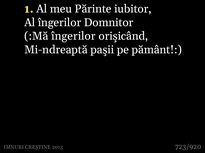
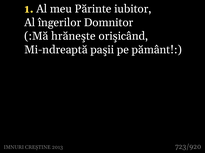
:Mă îngerilor: îngerilor -> hrăneşte
